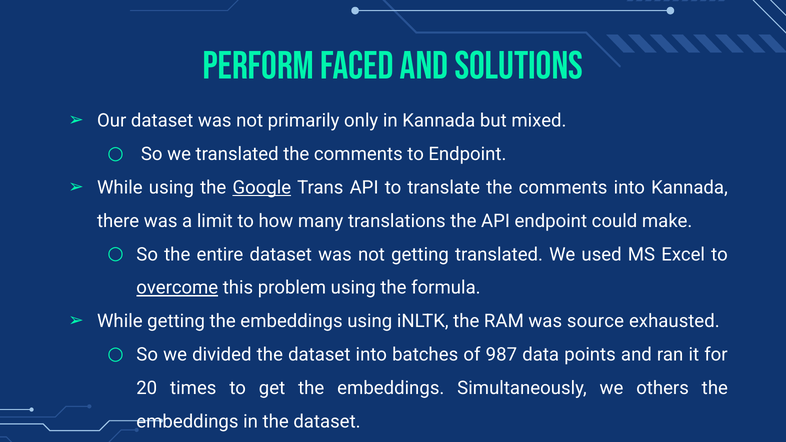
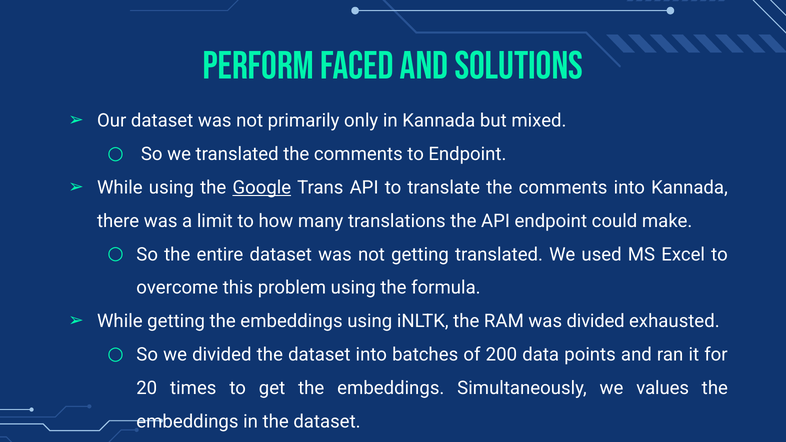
overcome underline: present -> none
was source: source -> divided
987: 987 -> 200
others: others -> values
